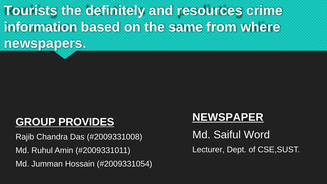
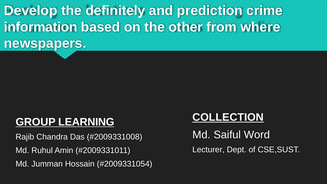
Tourists: Tourists -> Develop
resources: resources -> prediction
same: same -> other
NEWSPAPER: NEWSPAPER -> COLLECTION
PROVIDES: PROVIDES -> LEARNING
